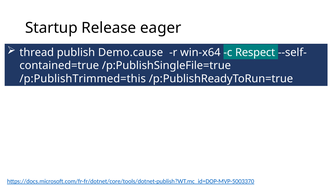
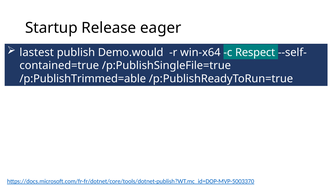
thread: thread -> lastest
Demo.cause: Demo.cause -> Demo.would
/p:PublishTrimmed=this: /p:PublishTrimmed=this -> /p:PublishTrimmed=able
